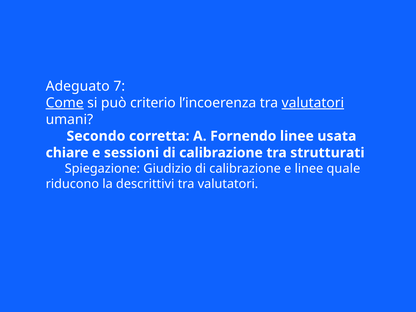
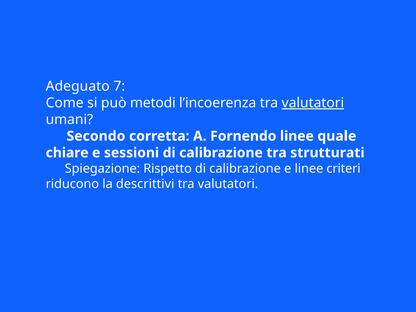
Come underline: present -> none
criterio: criterio -> metodi
usata: usata -> quale
Giudizio: Giudizio -> Rispetto
quale: quale -> criteri
